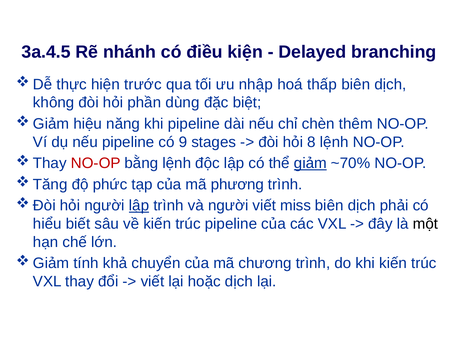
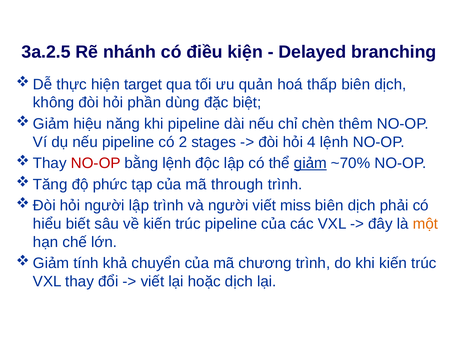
3a.4.5: 3a.4.5 -> 3a.2.5
trước: trước -> target
nhập: nhập -> quản
9: 9 -> 2
8: 8 -> 4
phương: phương -> through
lập at (139, 206) underline: present -> none
một colour: black -> orange
